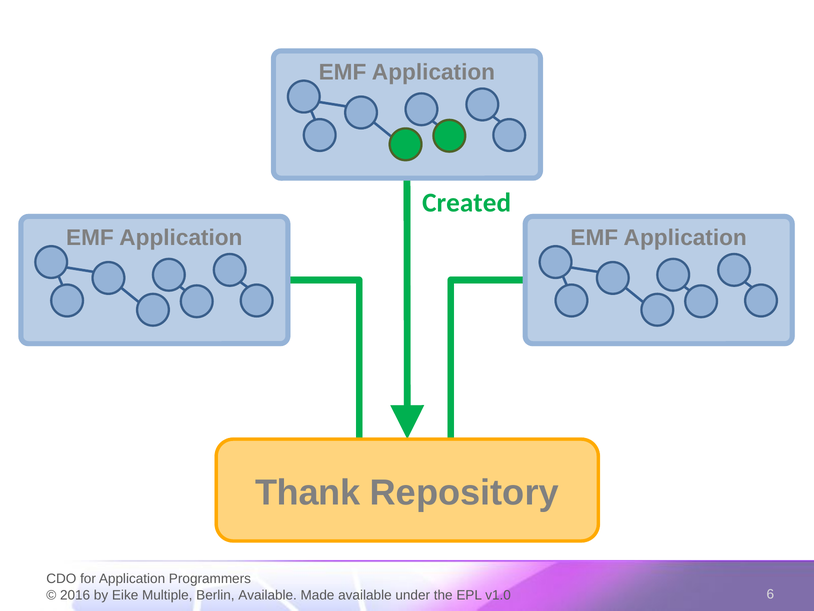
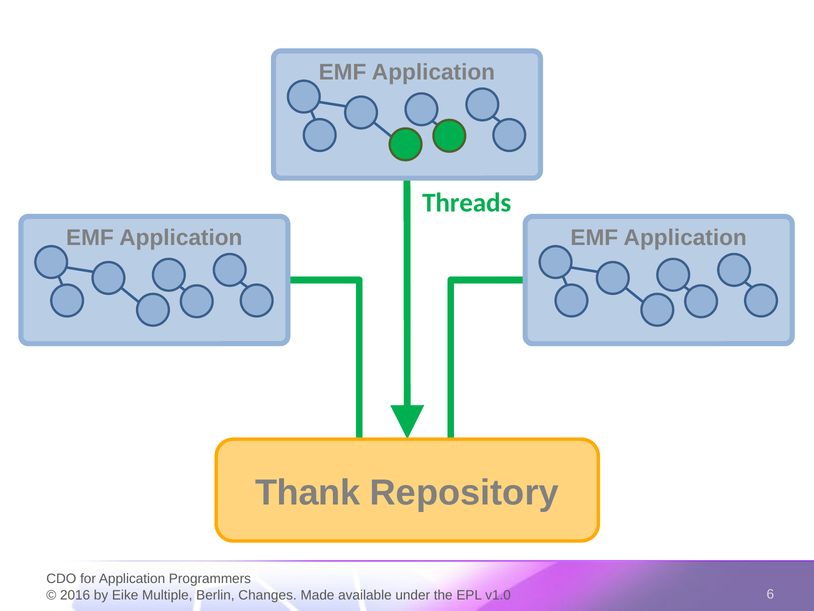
Created: Created -> Threads
Berlin Available: Available -> Changes
